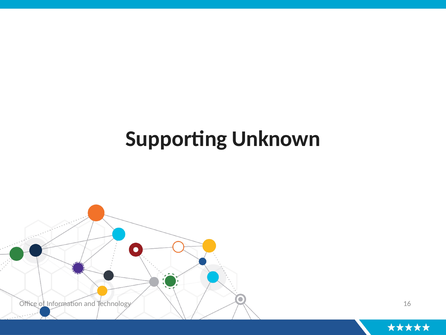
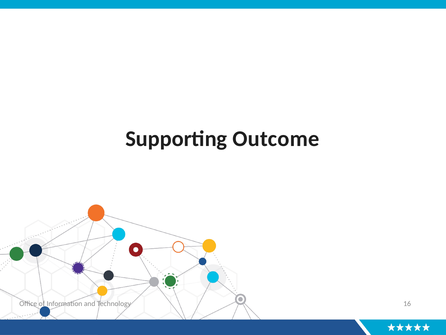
Unknown: Unknown -> Outcome
